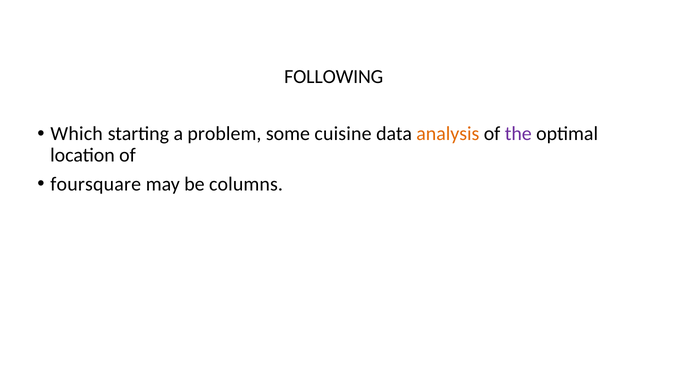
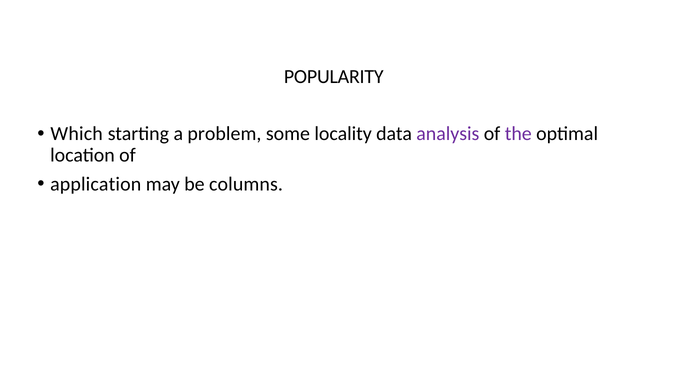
FOLLOWING: FOLLOWING -> POPULARITY
cuisine: cuisine -> locality
analysis colour: orange -> purple
foursquare: foursquare -> application
